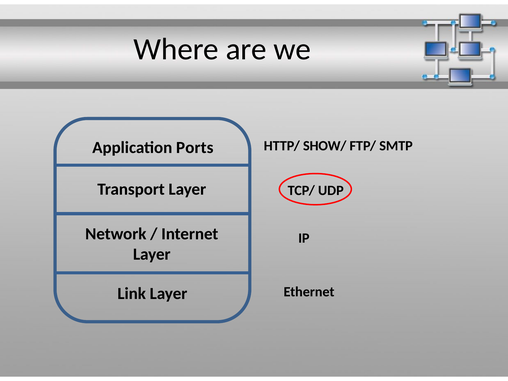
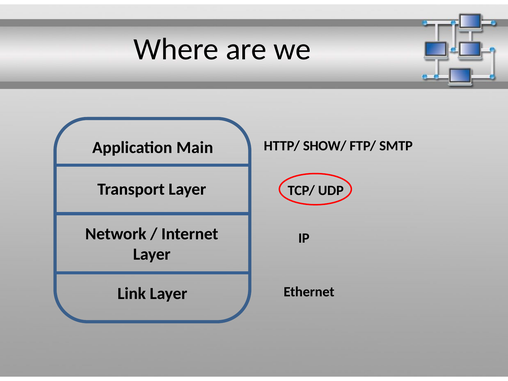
Ports: Ports -> Main
